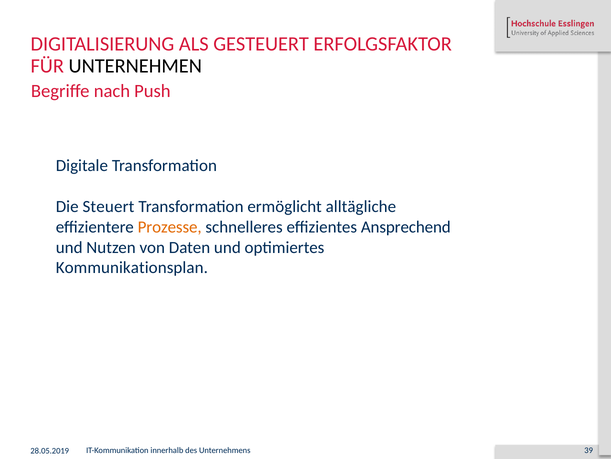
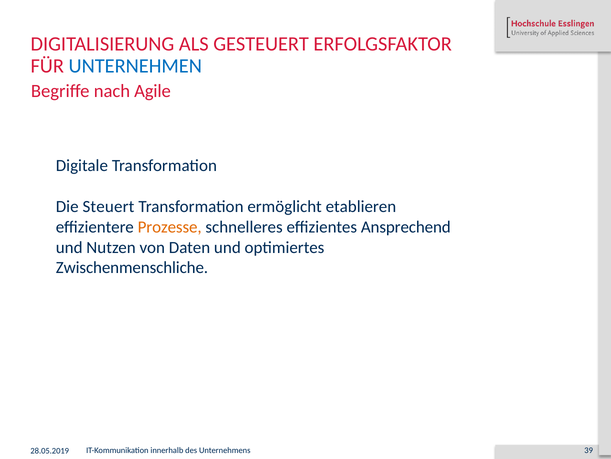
UNTERNEHMEN colour: black -> blue
Push: Push -> Agile
alltägliche: alltägliche -> etablieren
Kommunikationsplan: Kommunikationsplan -> Zwischenmenschliche
